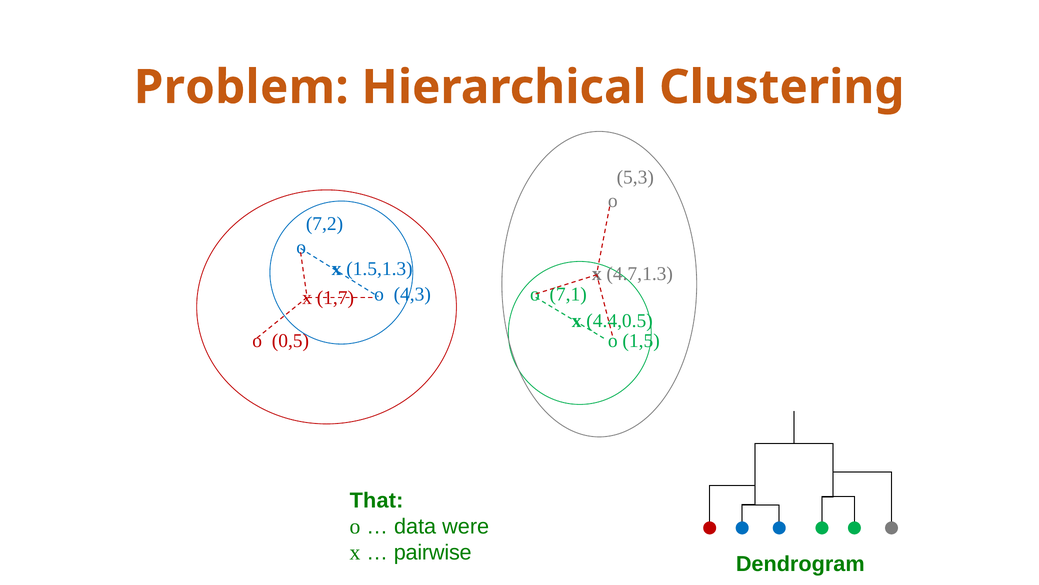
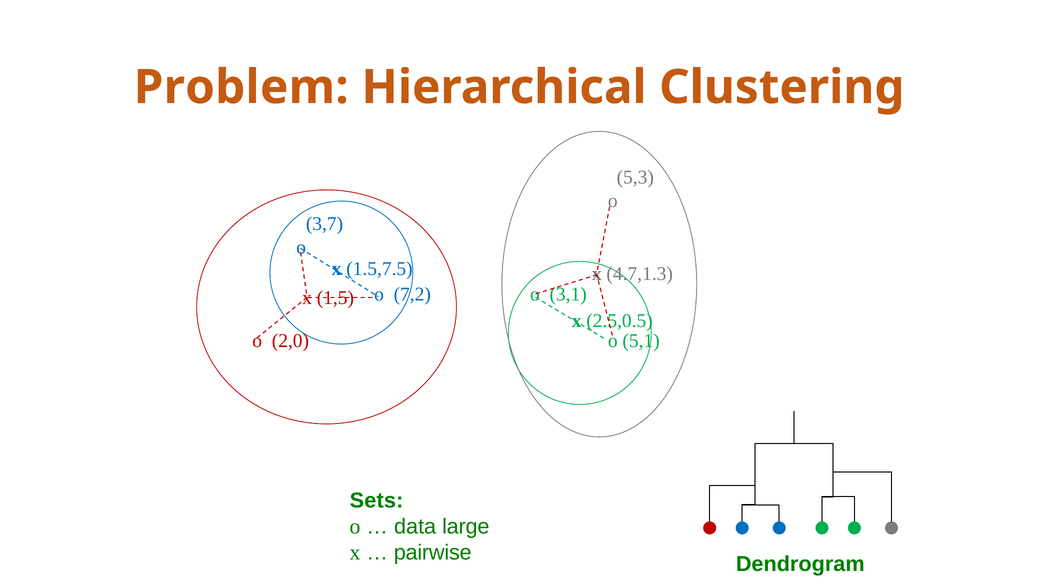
7,2: 7,2 -> 3,7
1.5,1.3: 1.5,1.3 -> 1.5,7.5
4,3: 4,3 -> 7,2
7,1: 7,1 -> 3,1
1,7: 1,7 -> 1,5
4.4,0.5: 4.4,0.5 -> 2.5,0.5
0,5: 0,5 -> 2,0
1,5: 1,5 -> 5,1
That: That -> Sets
were: were -> large
